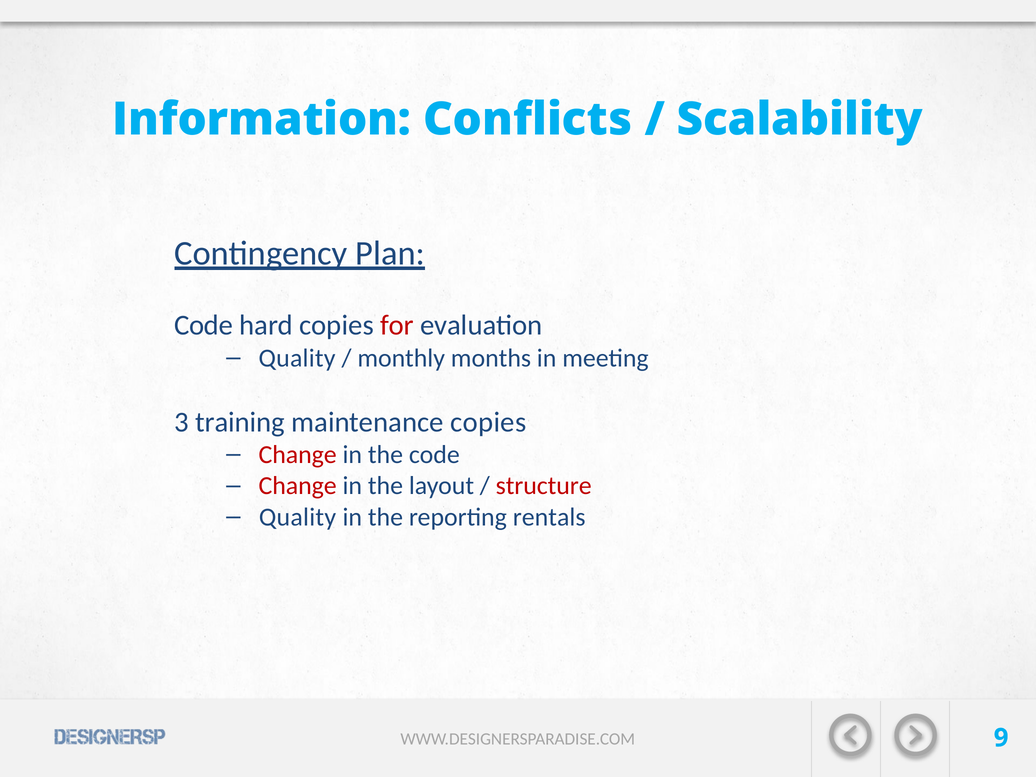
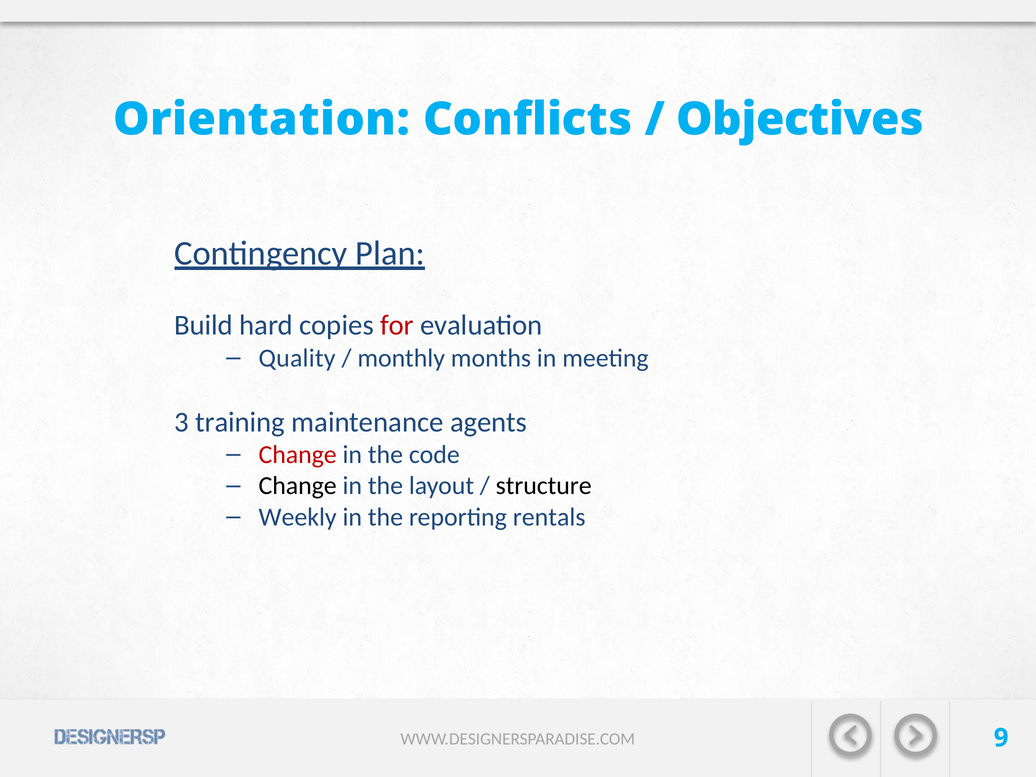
Information: Information -> Orientation
Scalability: Scalability -> Objectives
Code at (204, 325): Code -> Build
maintenance copies: copies -> agents
Change at (298, 486) colour: red -> black
structure colour: red -> black
Quality at (297, 517): Quality -> Weekly
